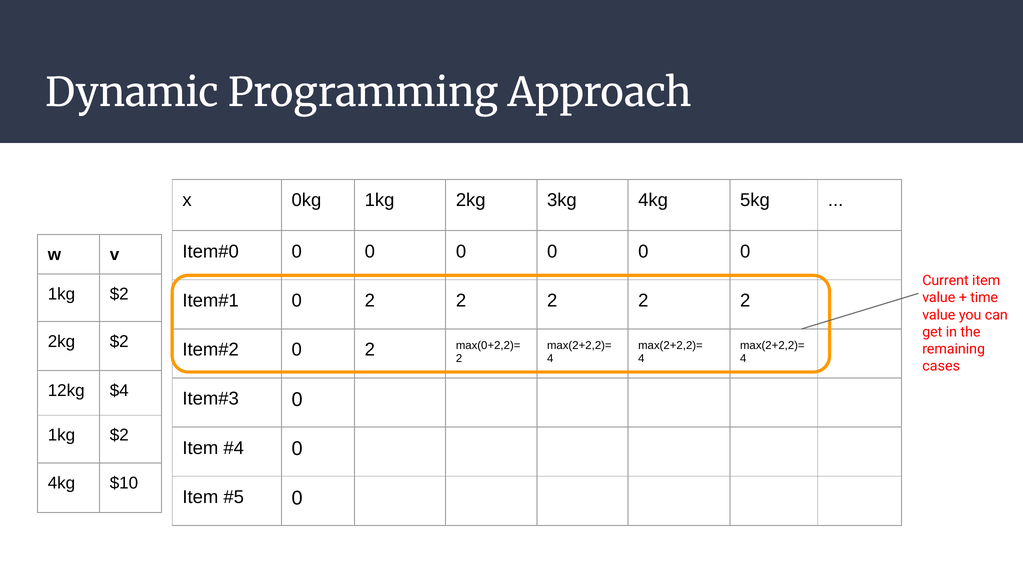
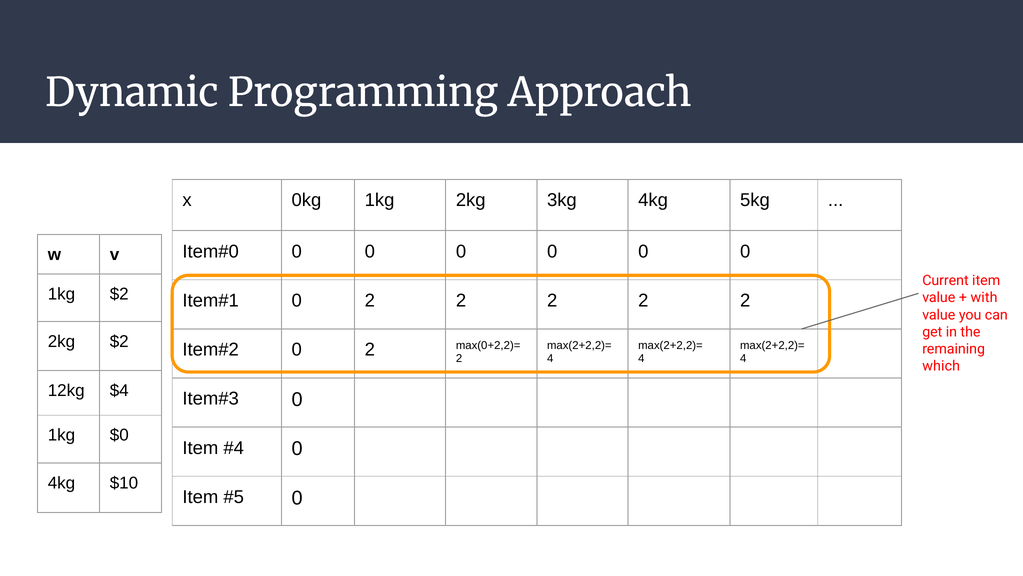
time: time -> with
cases: cases -> which
$2 at (119, 435): $2 -> $0
